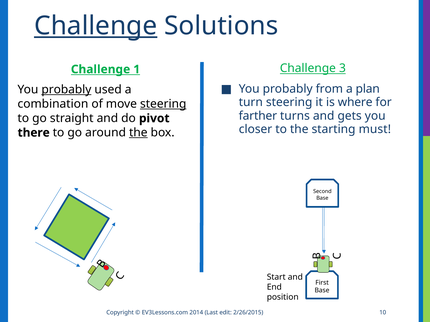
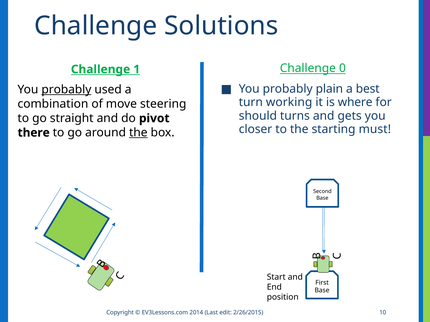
Challenge at (96, 26) underline: present -> none
3: 3 -> 0
from: from -> plain
plan: plan -> best
turn steering: steering -> working
steering at (163, 104) underline: present -> none
farther: farther -> should
